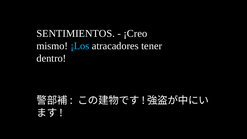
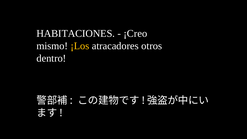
SENTIMIENTOS: SENTIMIENTOS -> HABITACIONES
¡Los colour: light blue -> yellow
tener: tener -> otros
